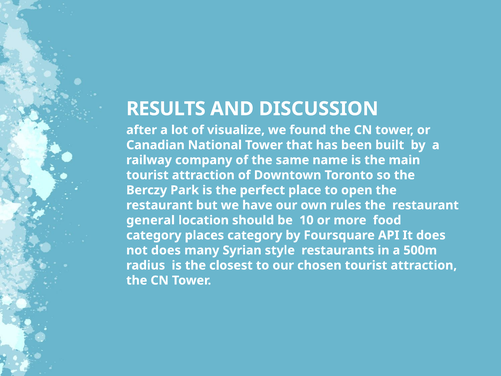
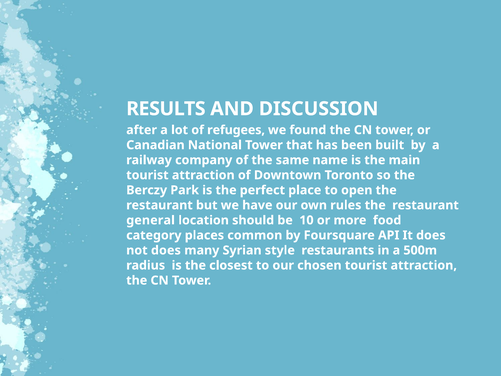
visualize: visualize -> refugees
places category: category -> common
